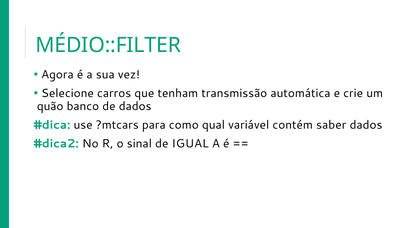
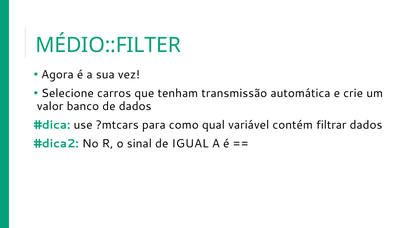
quão: quão -> valor
saber: saber -> filtrar
